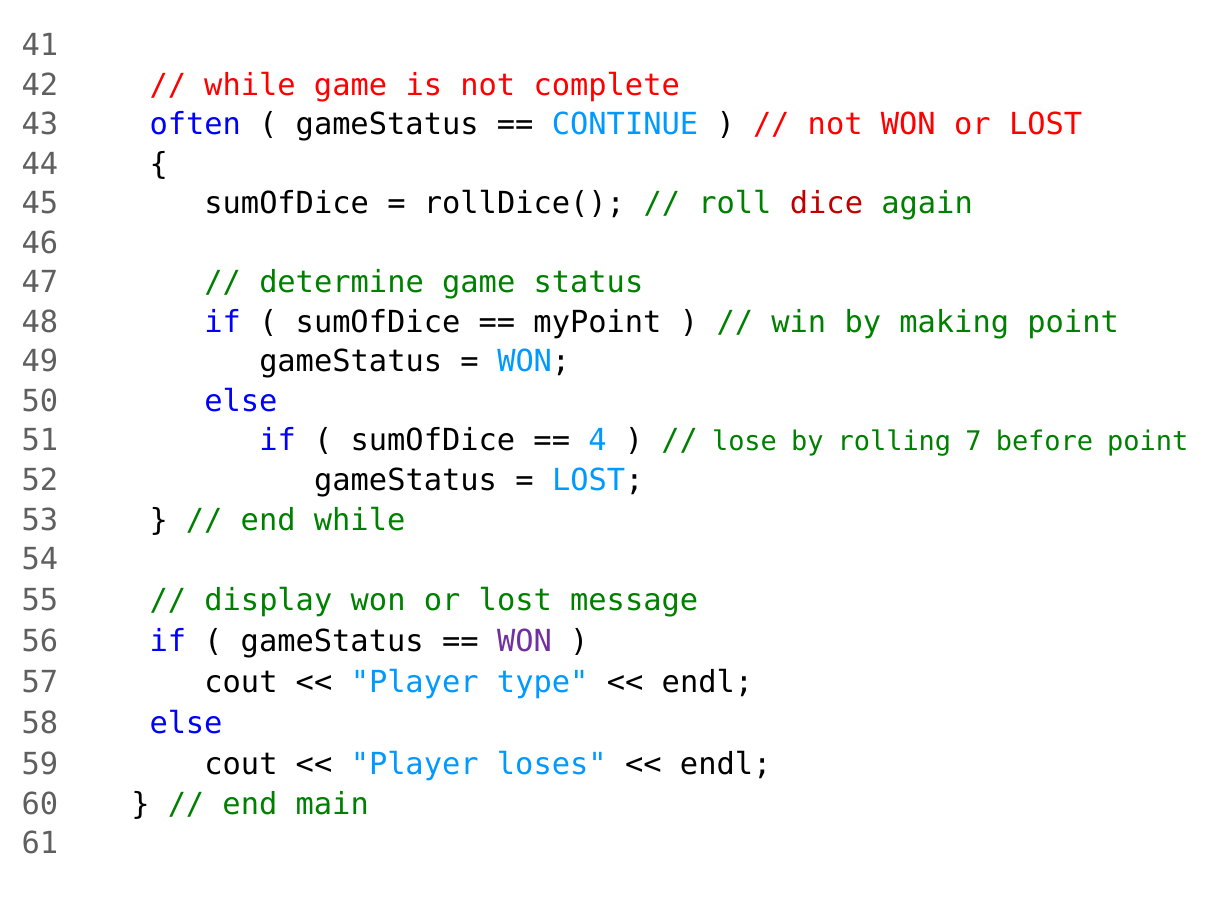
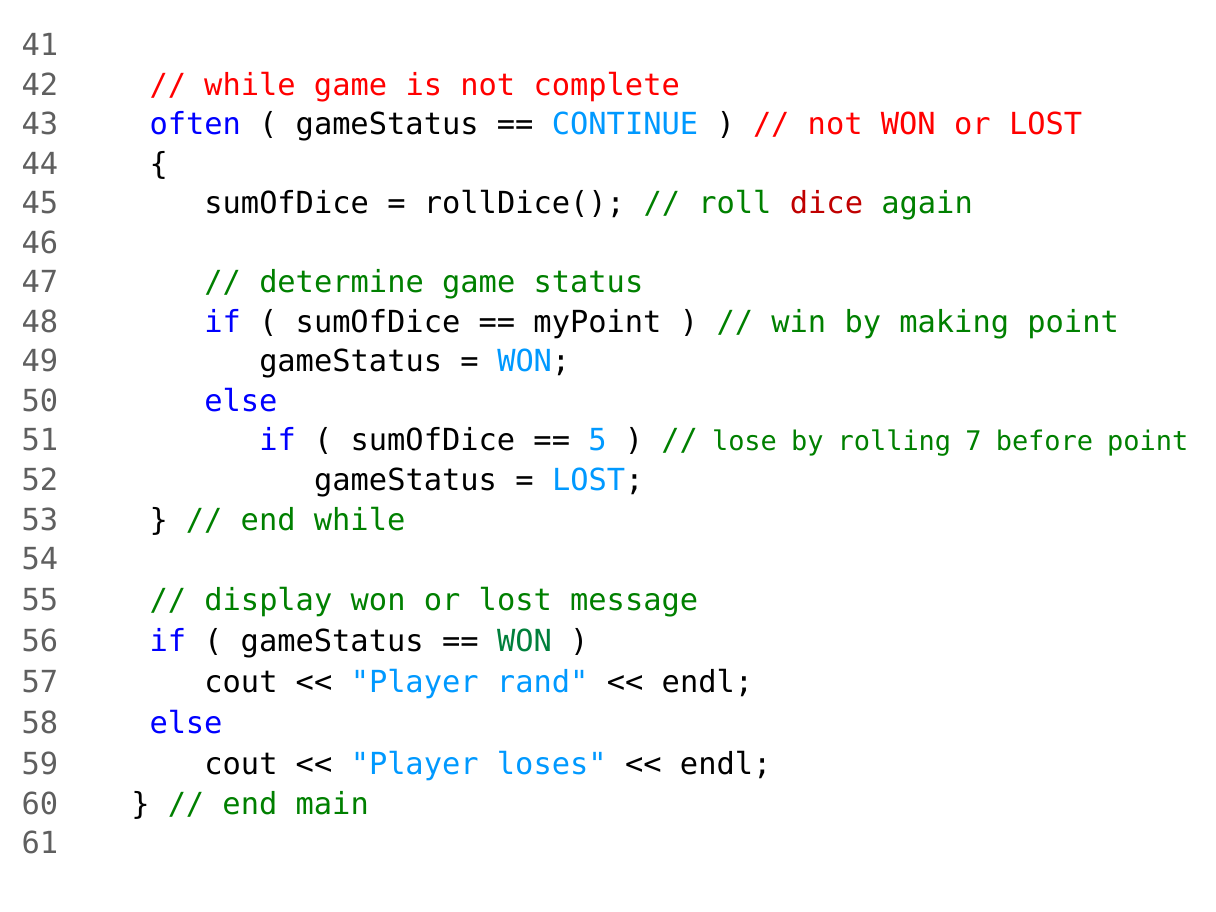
4: 4 -> 5
WON at (524, 642) colour: purple -> green
type: type -> rand
